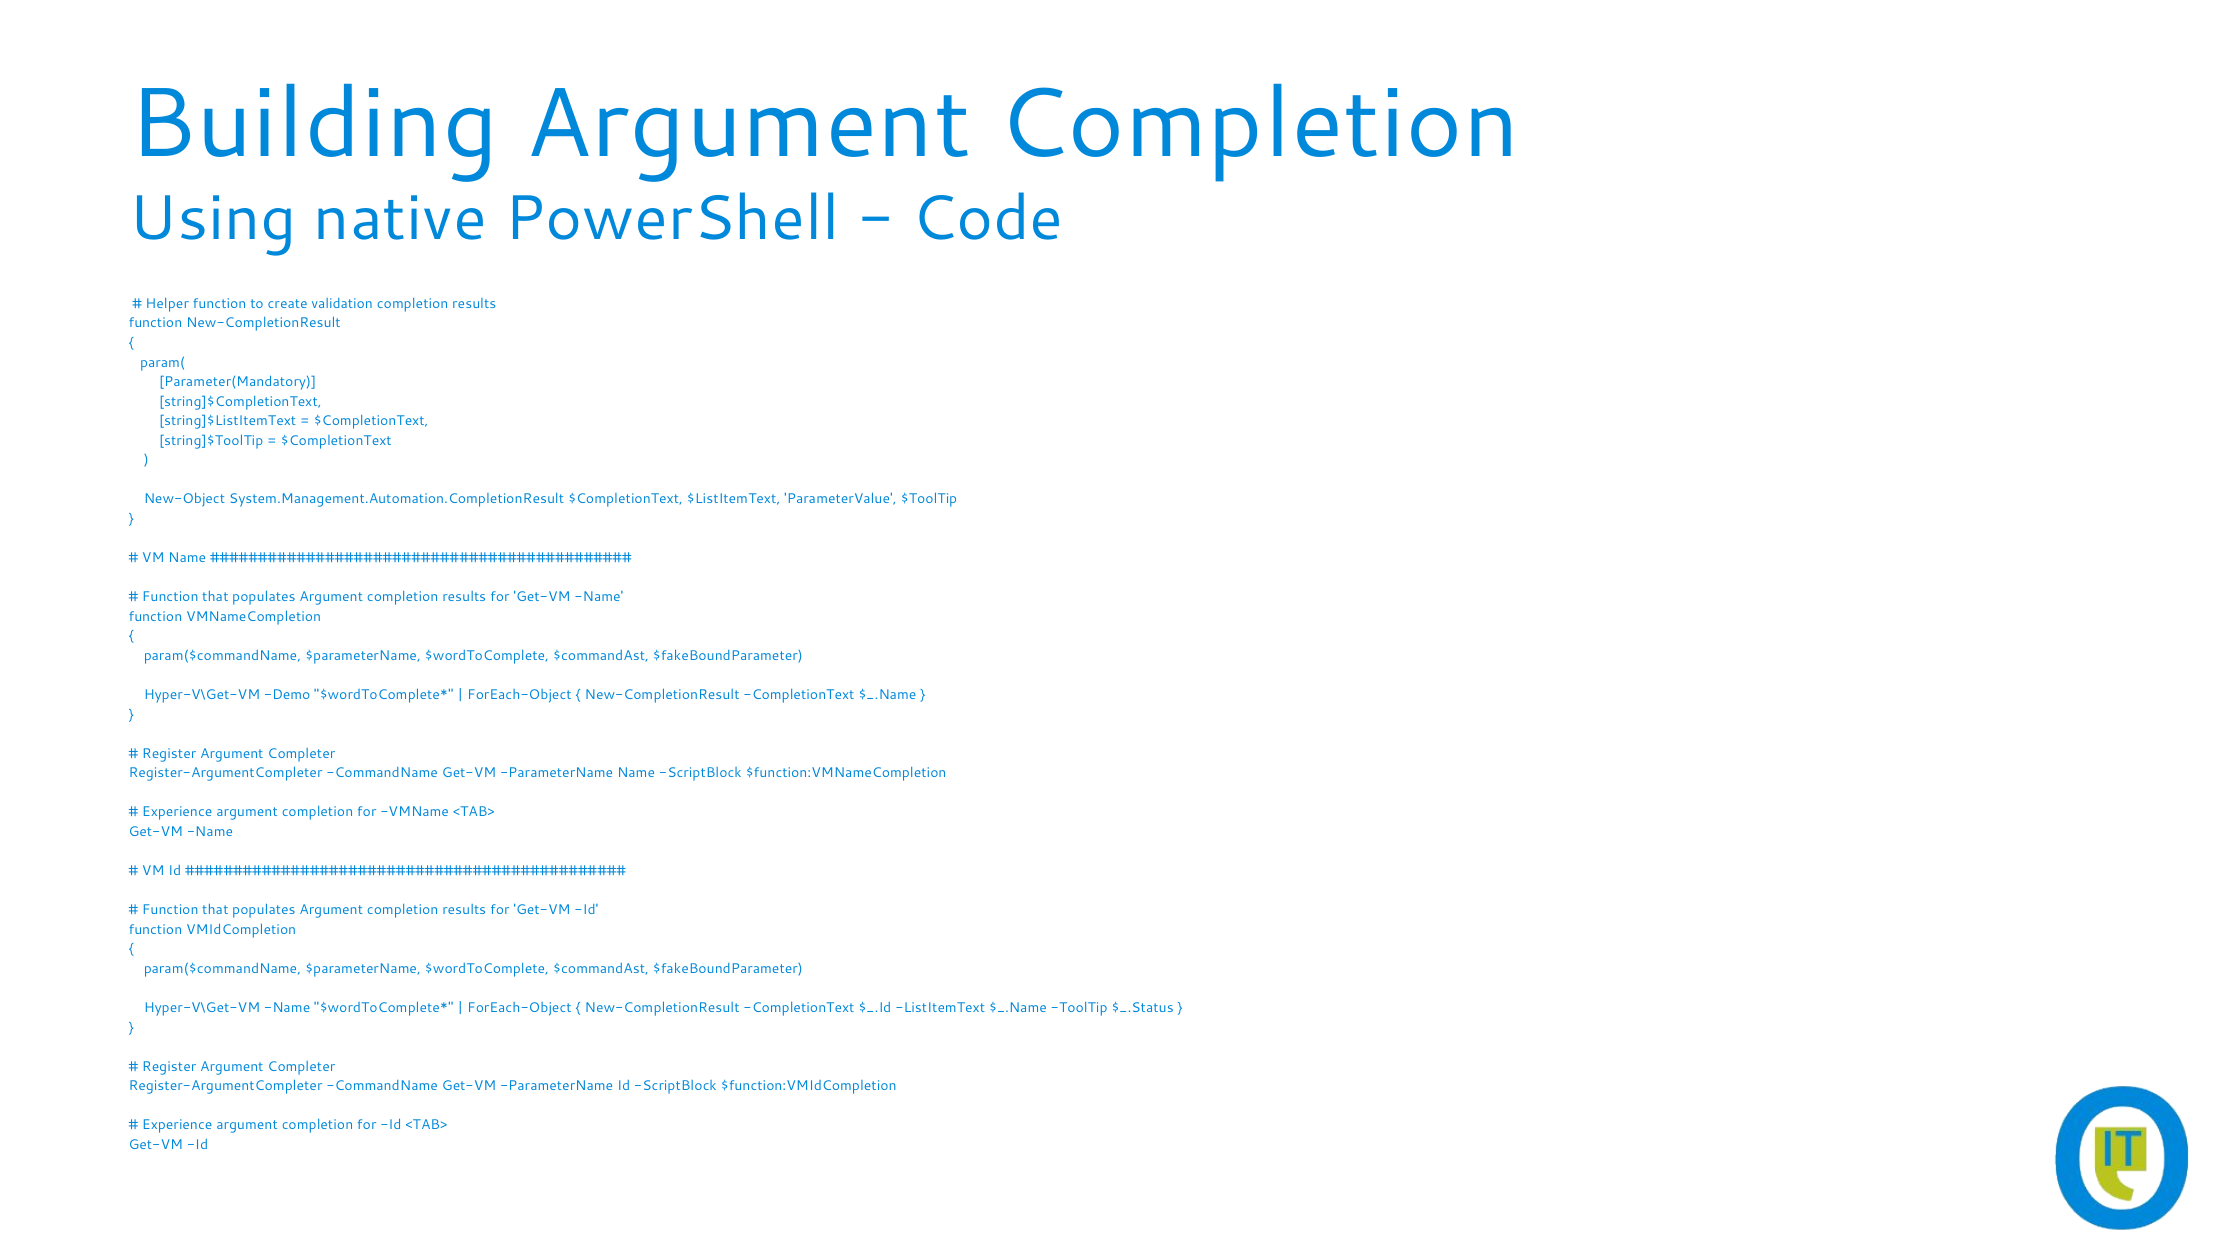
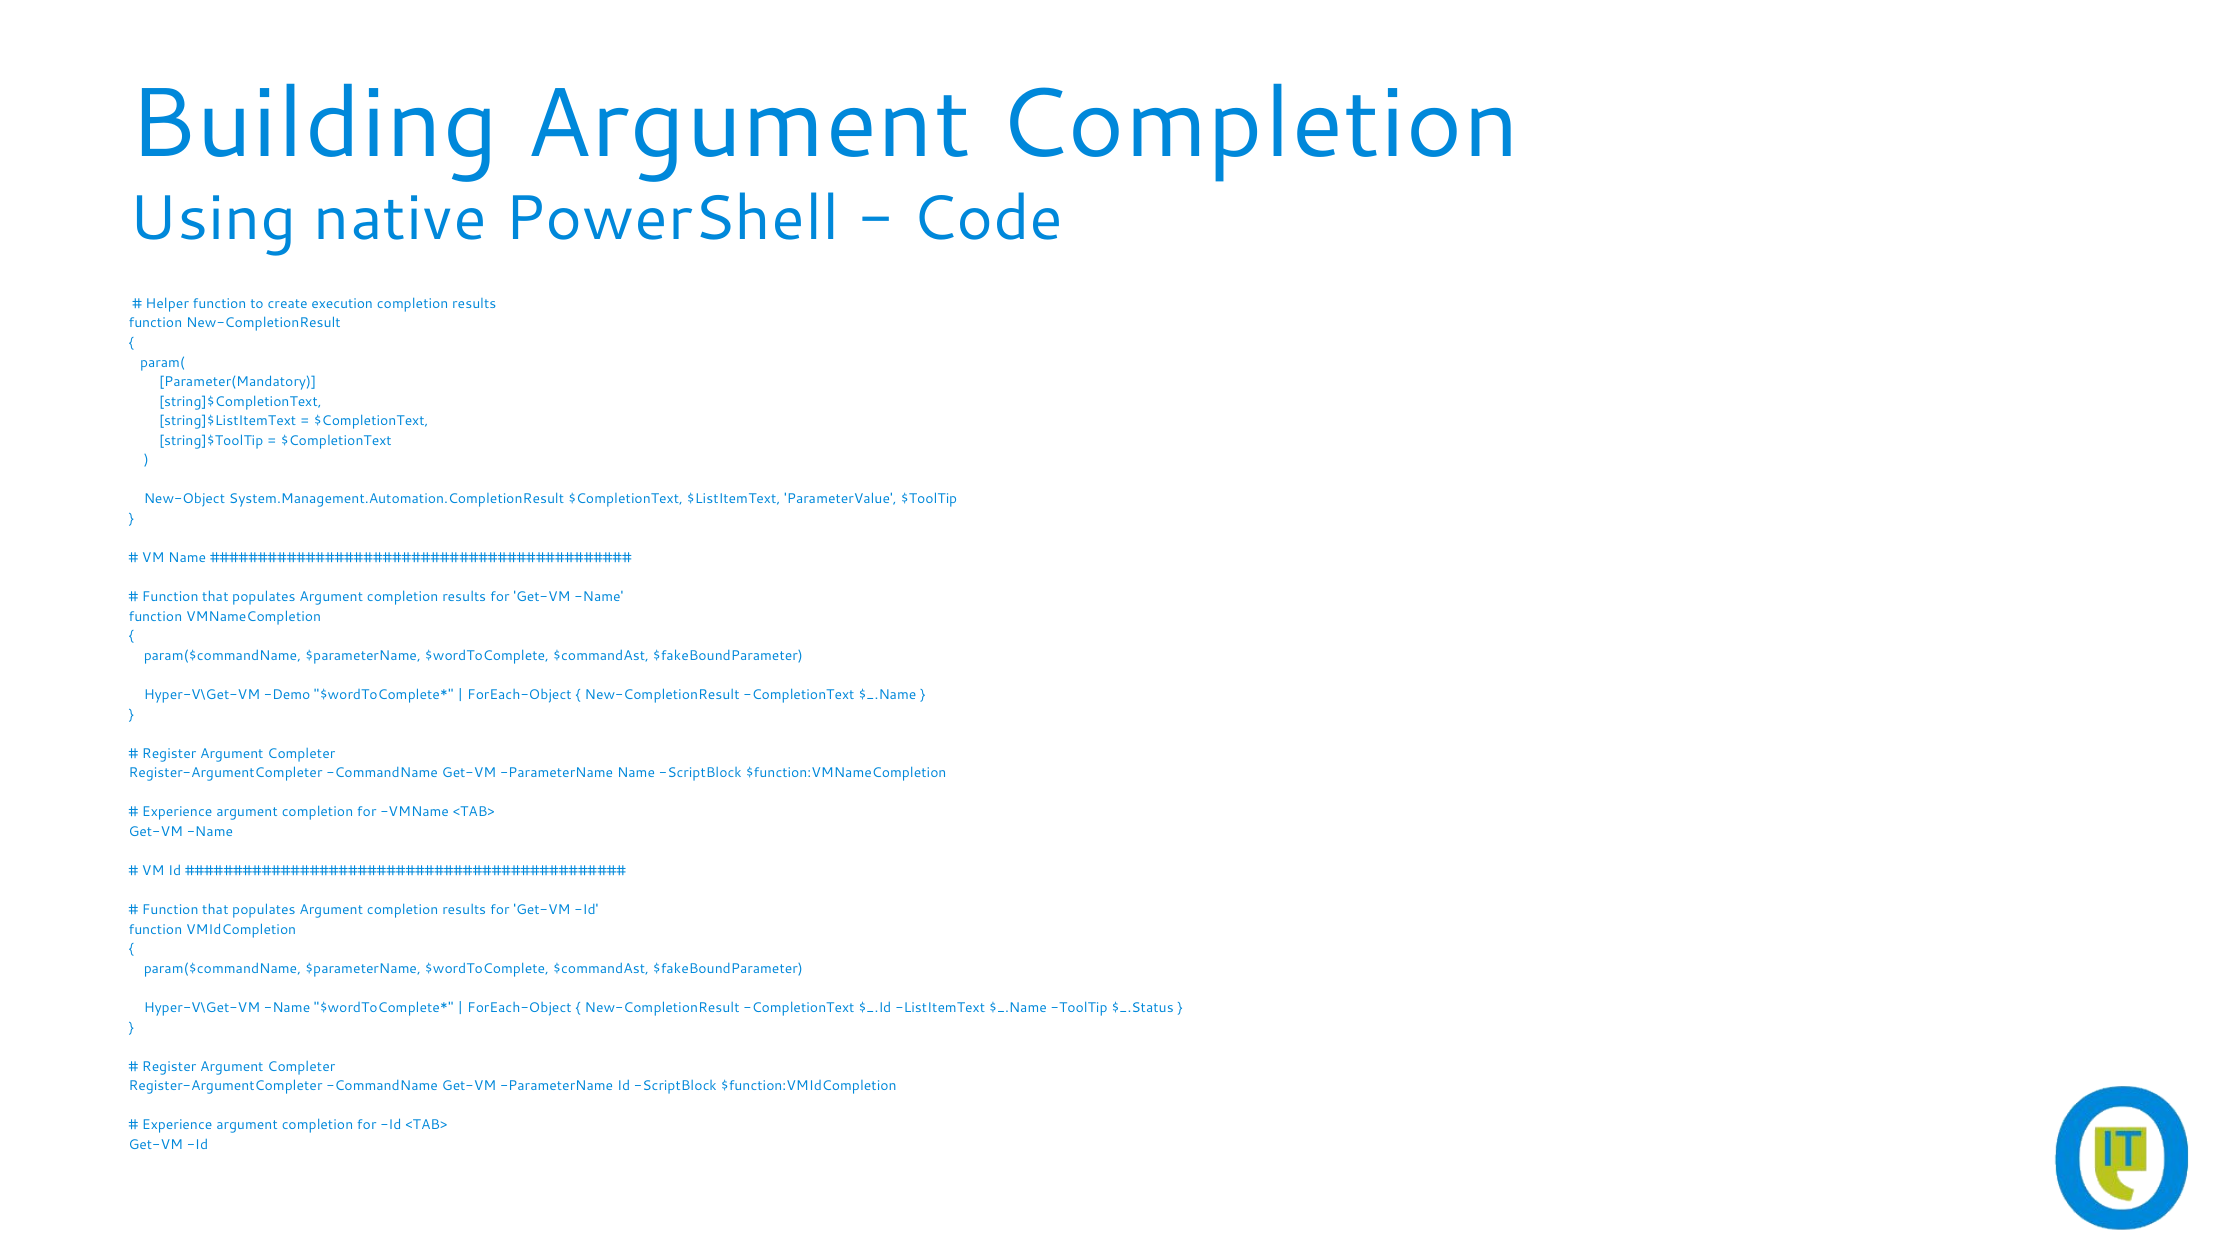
validation: validation -> execution
